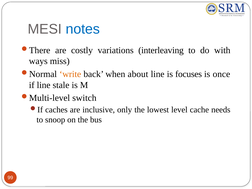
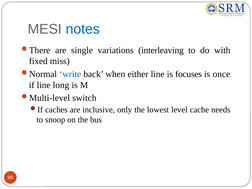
costly: costly -> single
ways: ways -> fixed
write colour: orange -> blue
about: about -> either
stale: stale -> long
